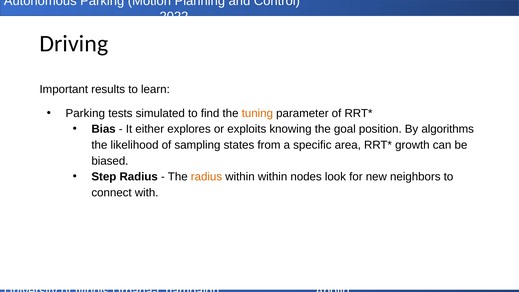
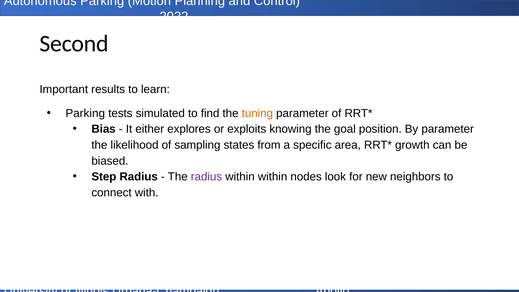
Driving: Driving -> Second
By algorithms: algorithms -> parameter
radius at (206, 177) colour: orange -> purple
